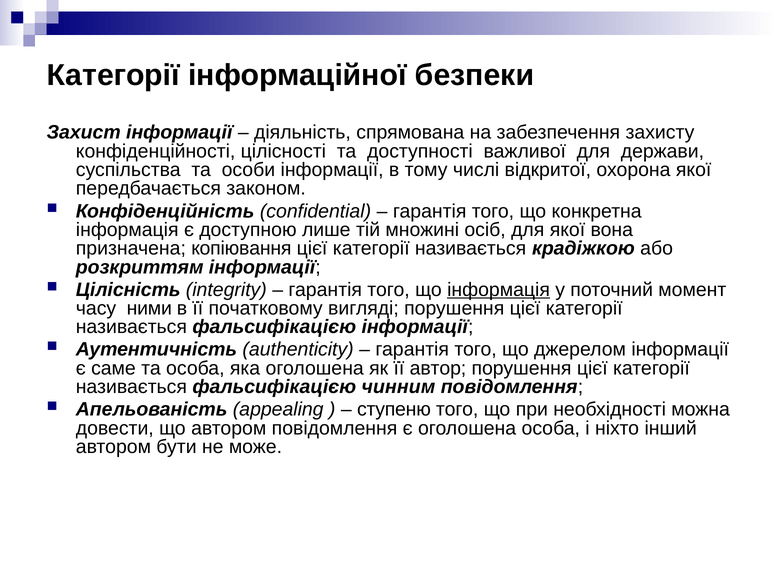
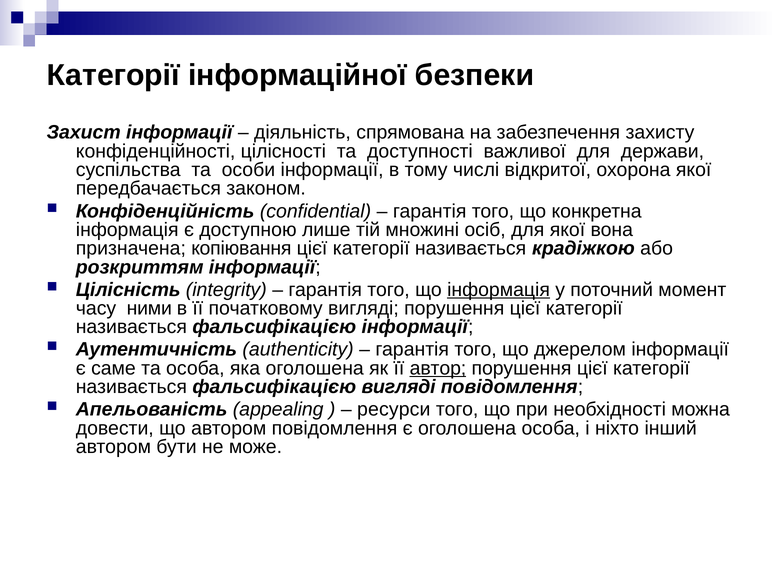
автор underline: none -> present
фальсифікацією чинним: чинним -> вигляді
ступеню: ступеню -> ресурси
